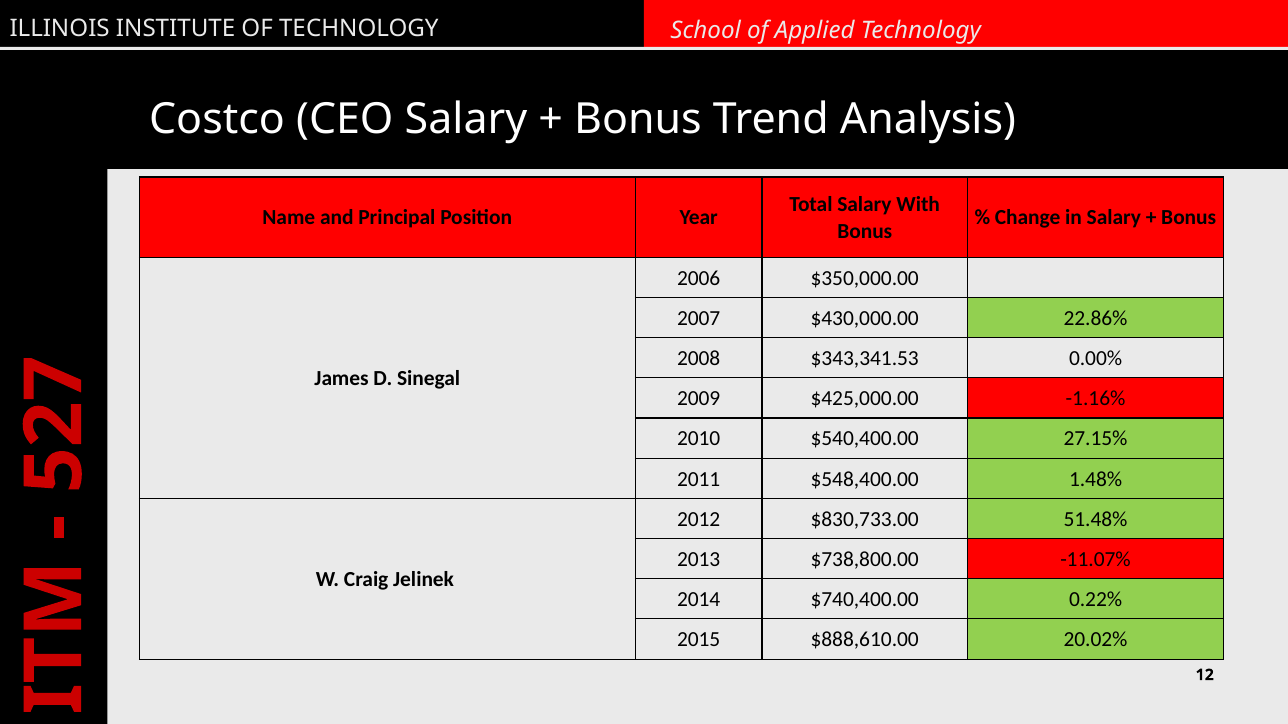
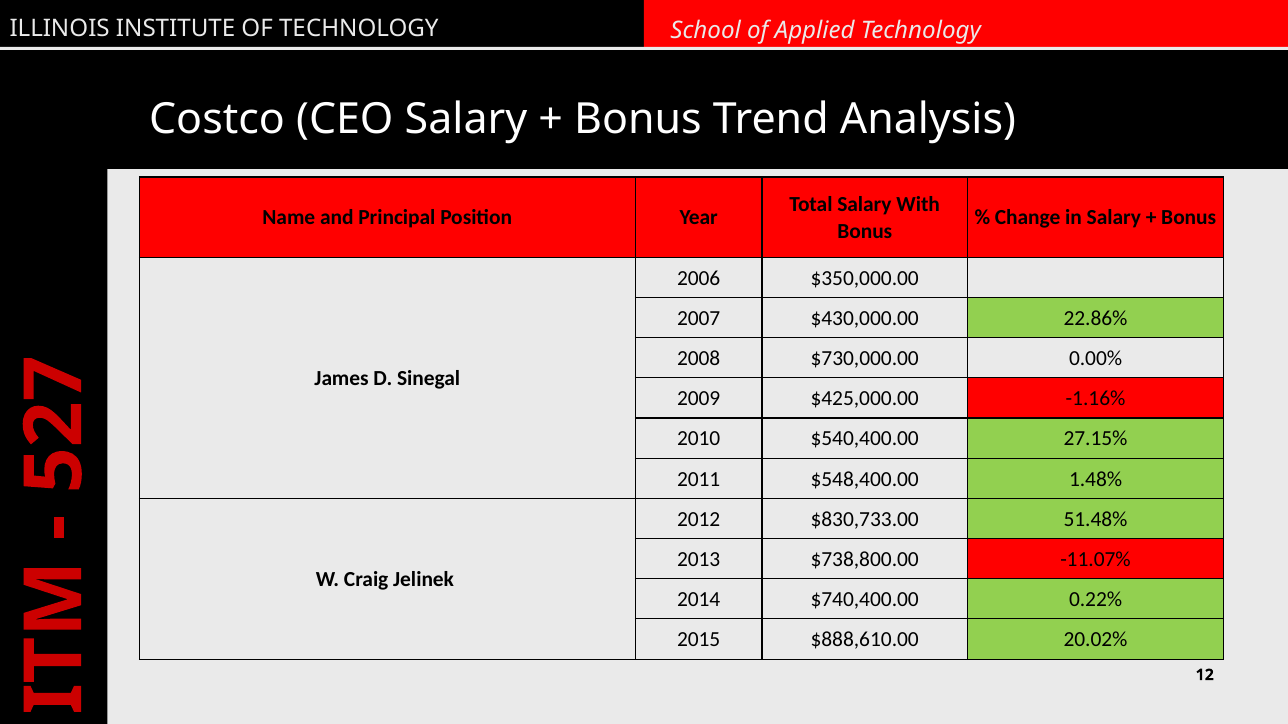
$343,341.53: $343,341.53 -> $730,000.00
